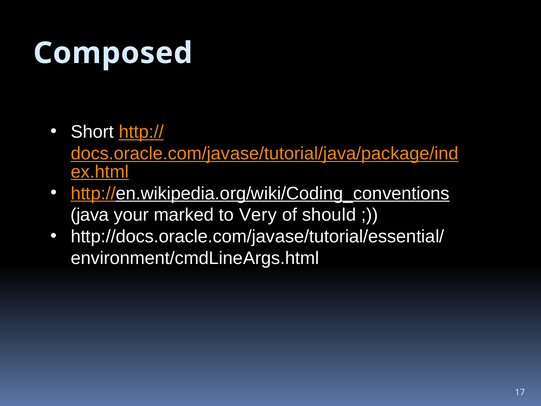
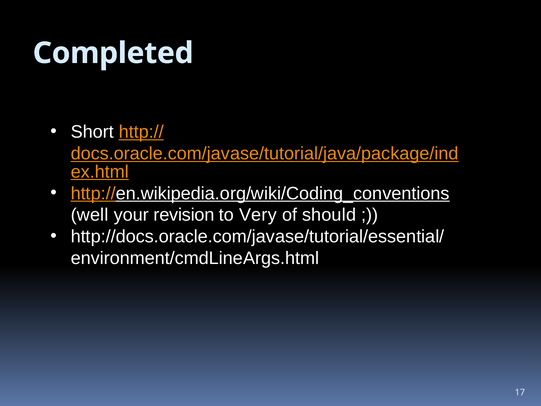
Composed: Composed -> Completed
java: java -> well
marked: marked -> revision
